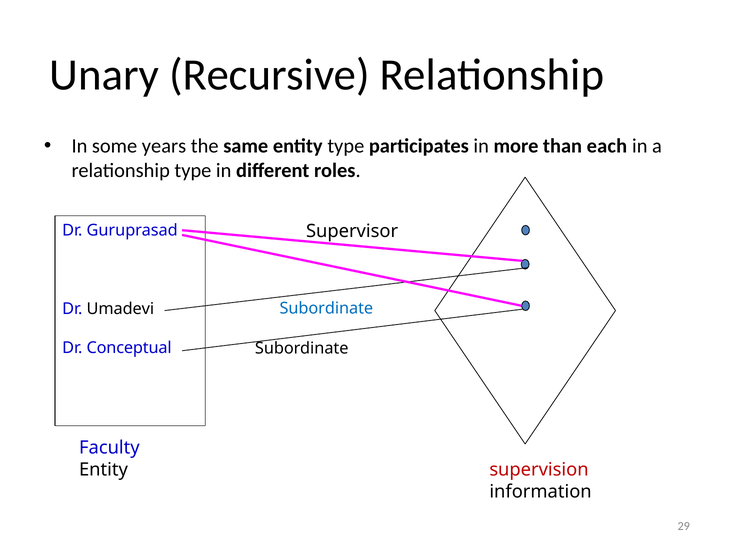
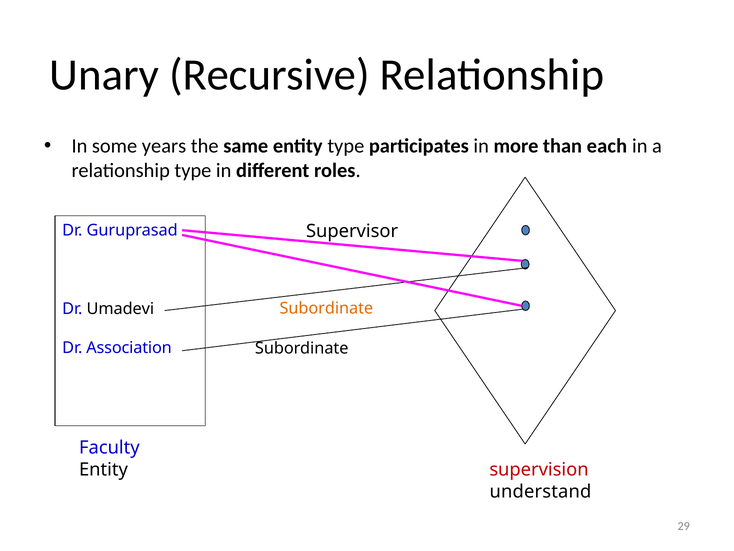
Subordinate at (326, 308) colour: blue -> orange
Conceptual: Conceptual -> Association
information: information -> understand
